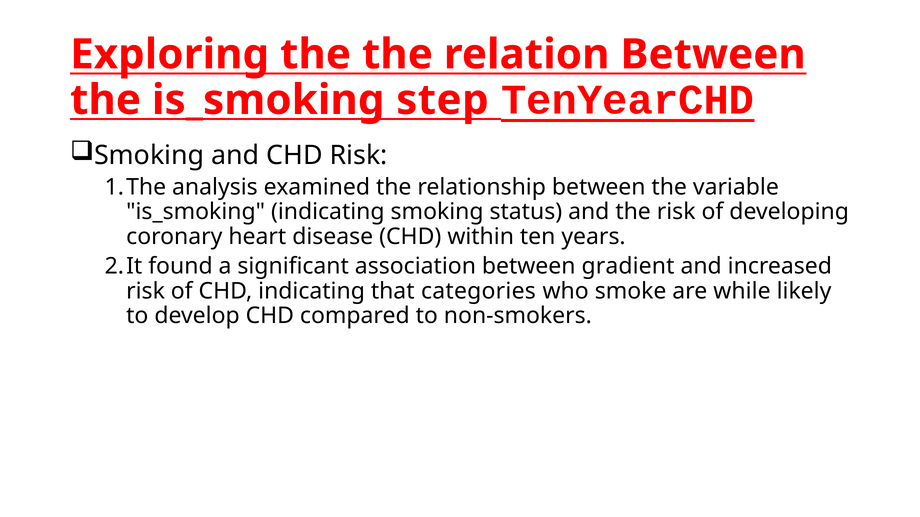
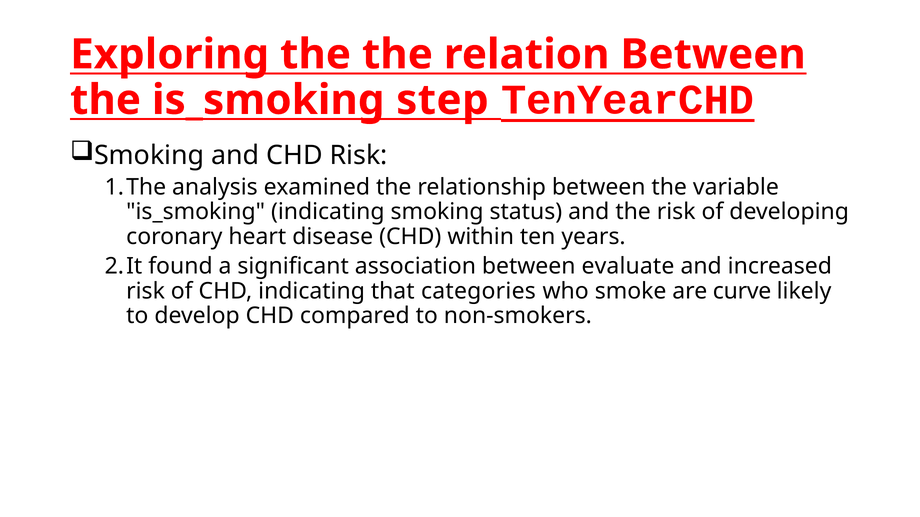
gradient: gradient -> evaluate
while: while -> curve
